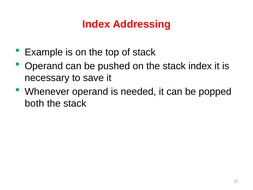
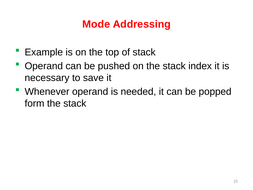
Index at (96, 24): Index -> Mode
both: both -> form
